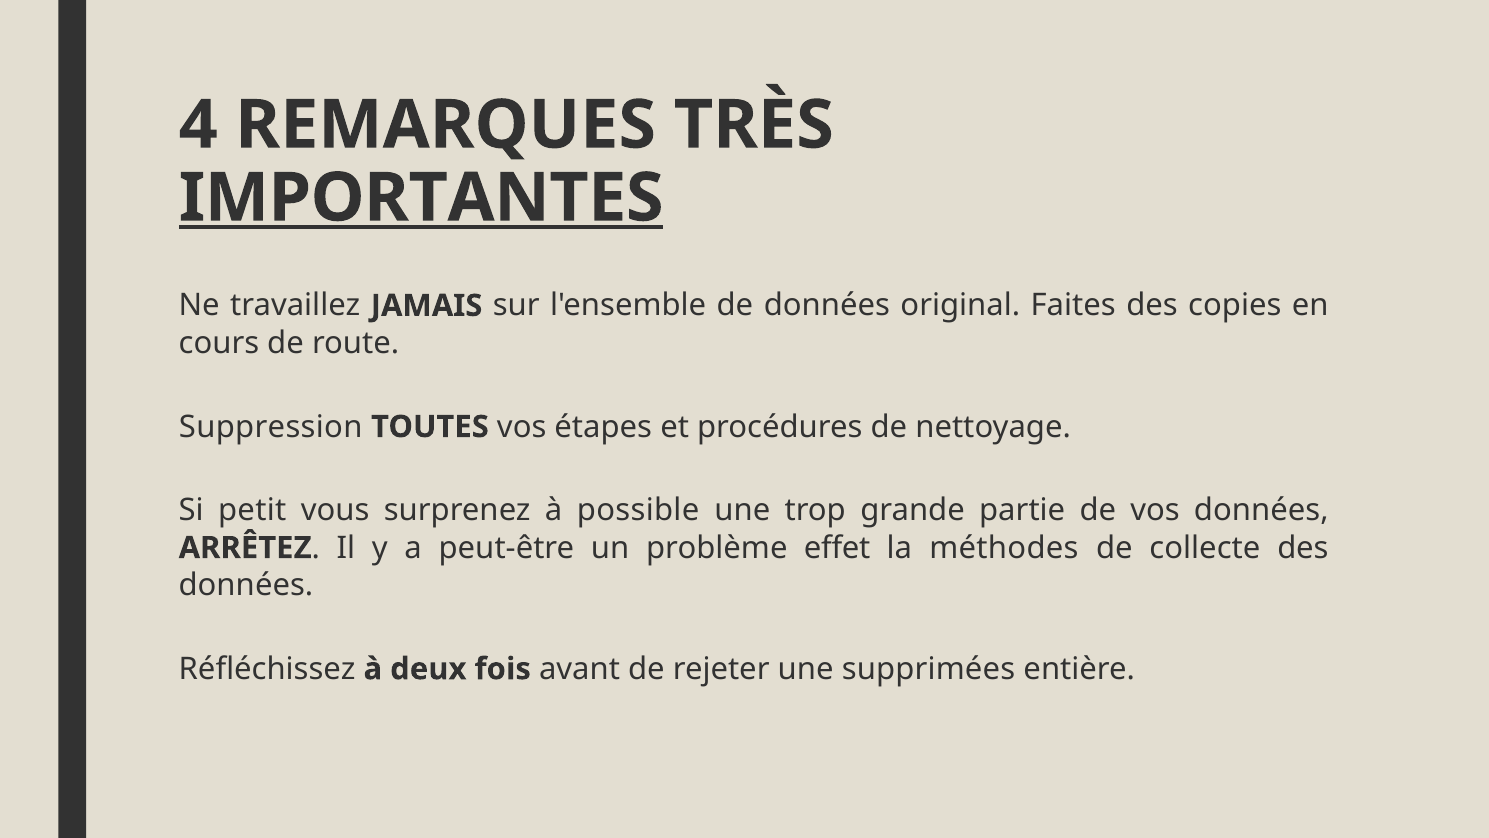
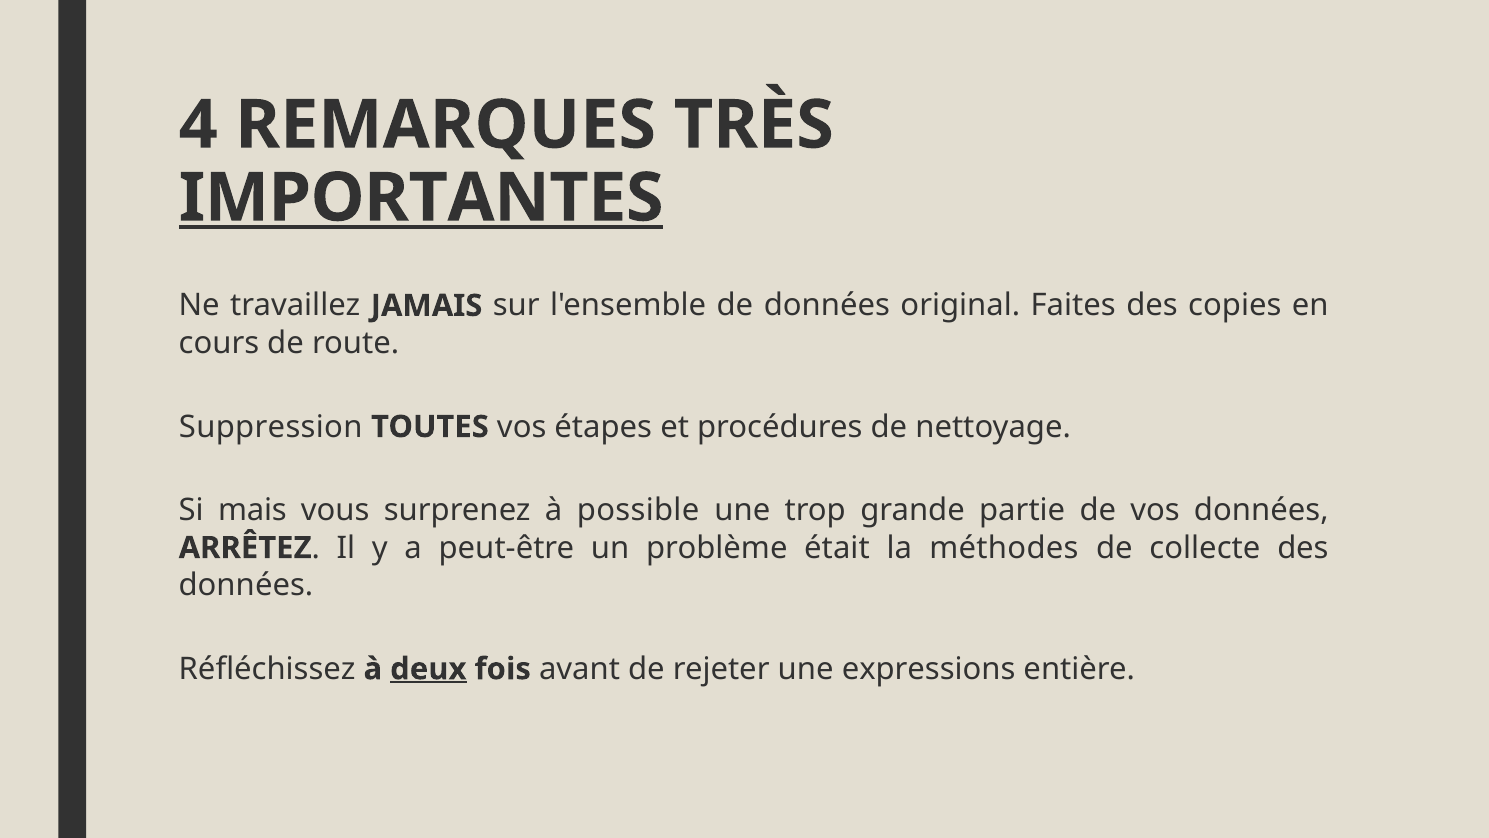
petit: petit -> mais
effet: effet -> était
deux underline: none -> present
supprimées: supprimées -> expressions
